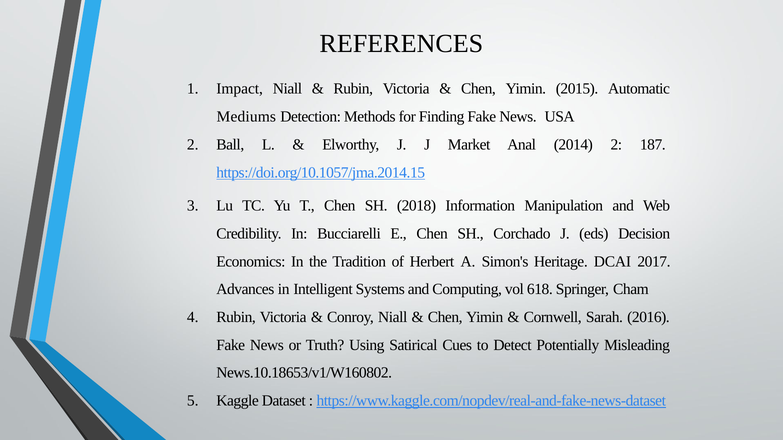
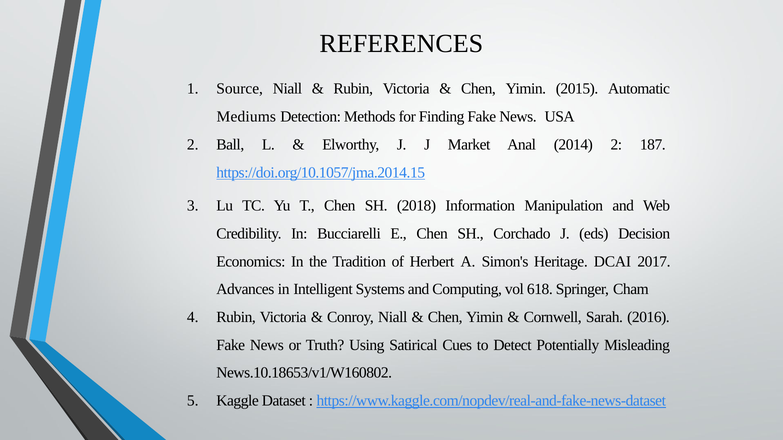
Impact: Impact -> Source
